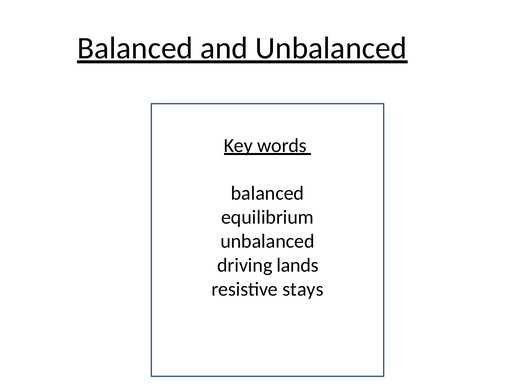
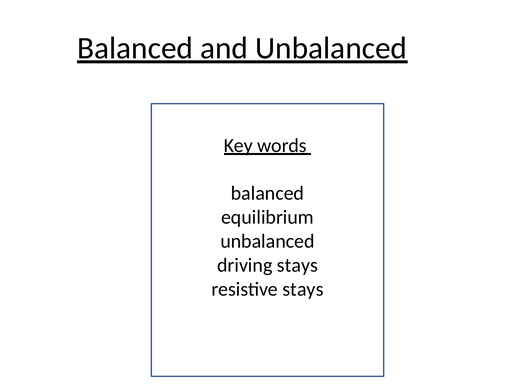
driving lands: lands -> stays
